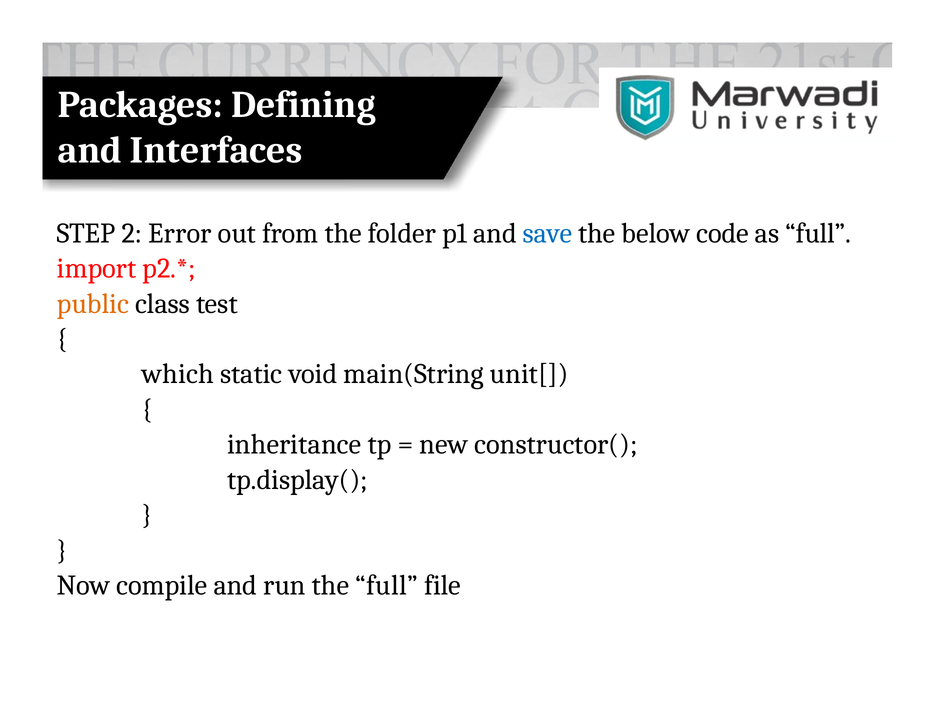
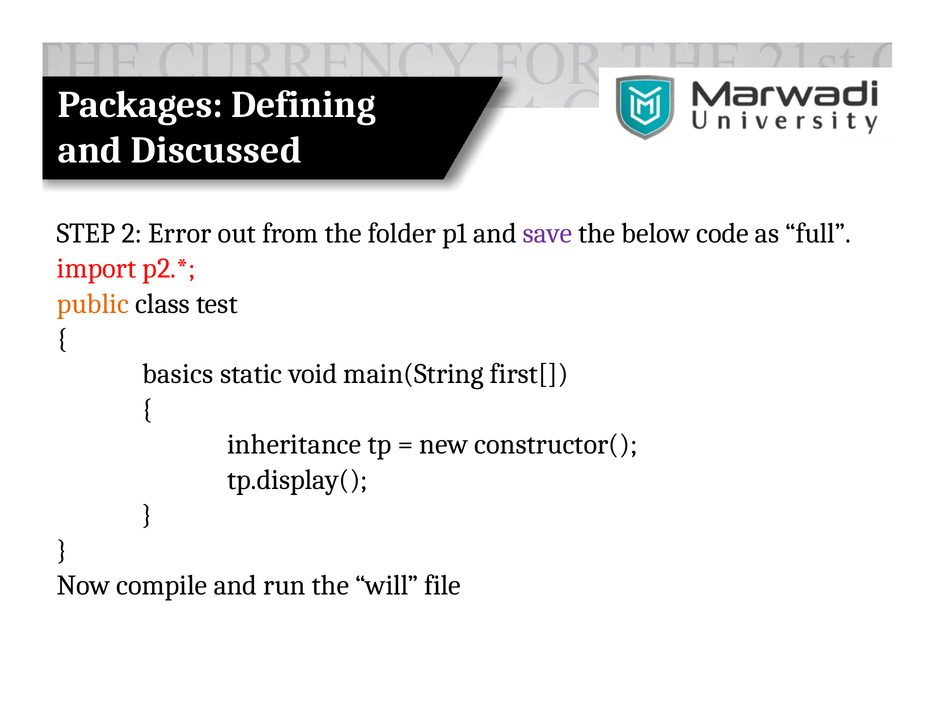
Interfaces: Interfaces -> Discussed
save colour: blue -> purple
which: which -> basics
unit[: unit[ -> first[
the full: full -> will
